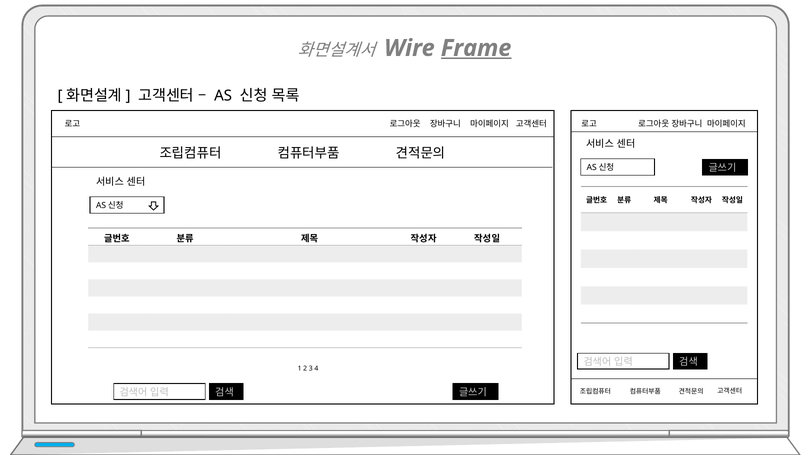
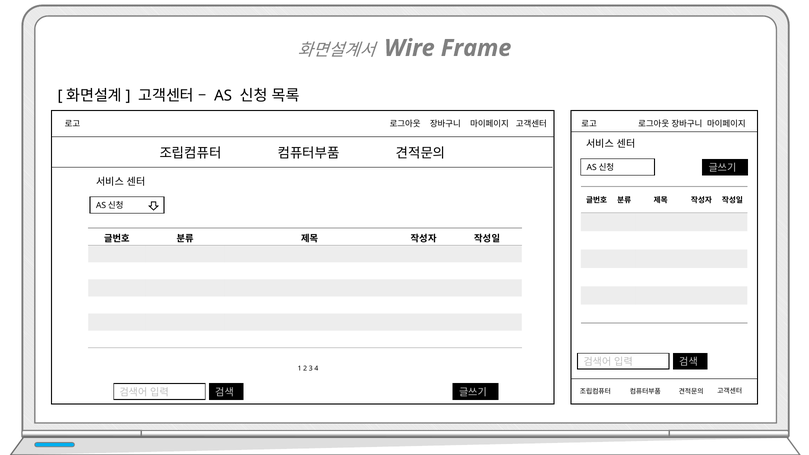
Frame underline: present -> none
